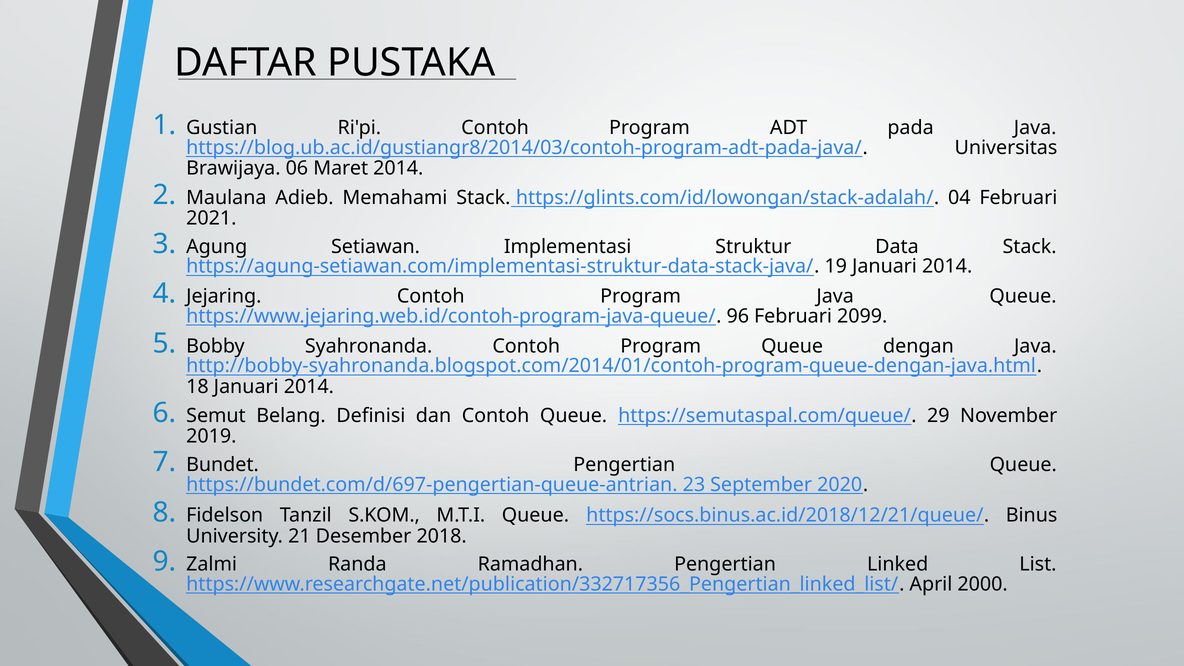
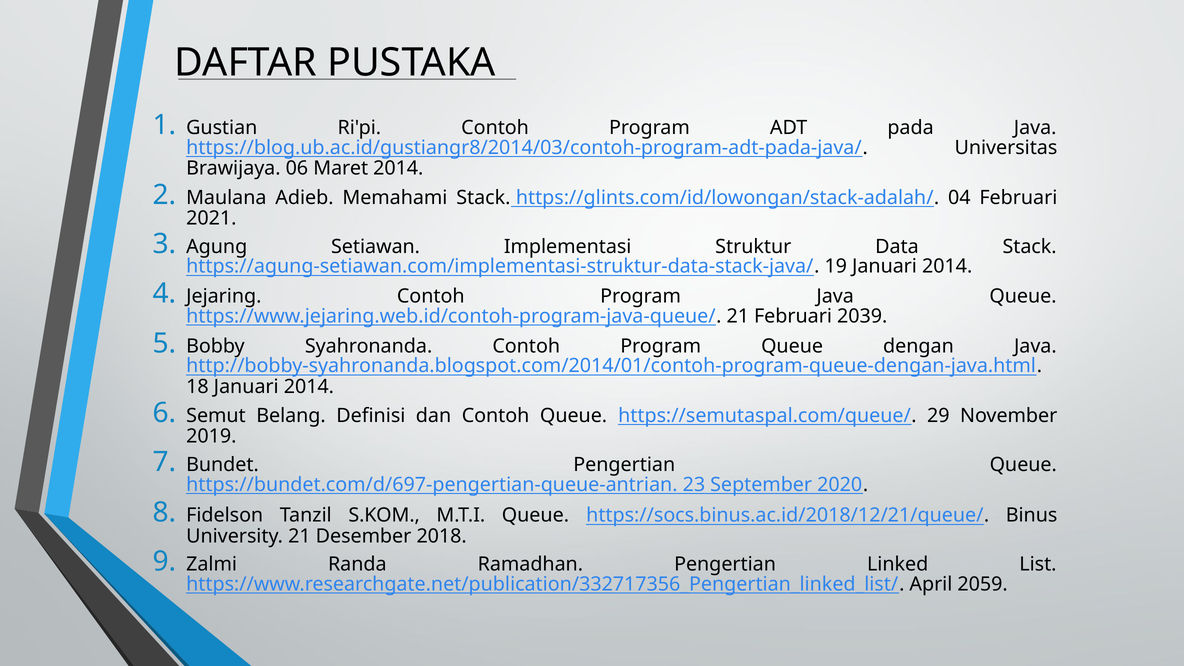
https://www.jejaring.web.id/contoh-program-java-queue/ 96: 96 -> 21
2099: 2099 -> 2039
2000: 2000 -> 2059
